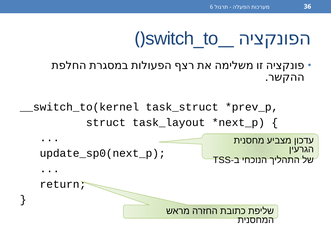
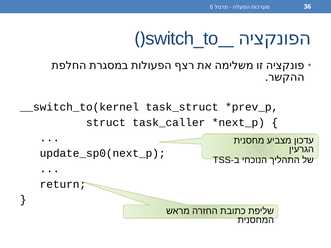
task_layout: task_layout -> task_caller
